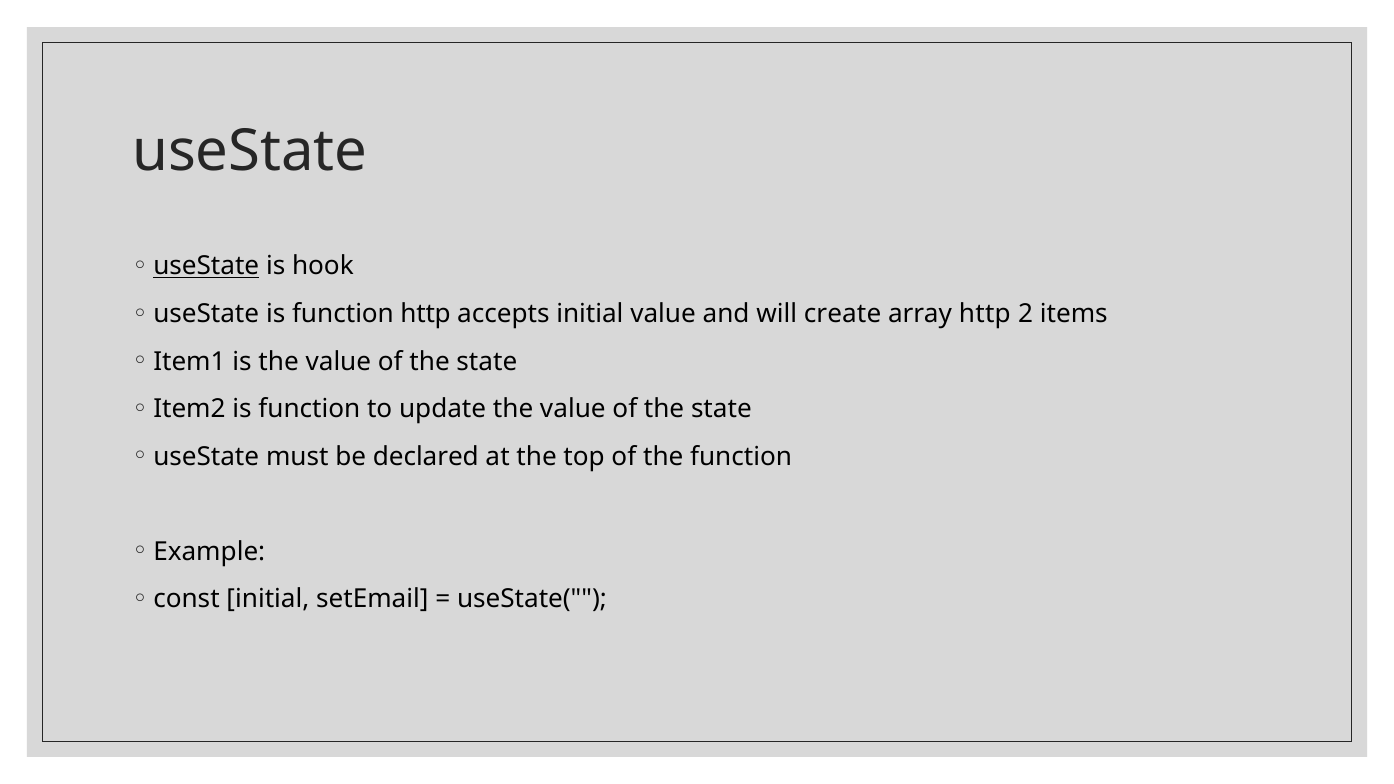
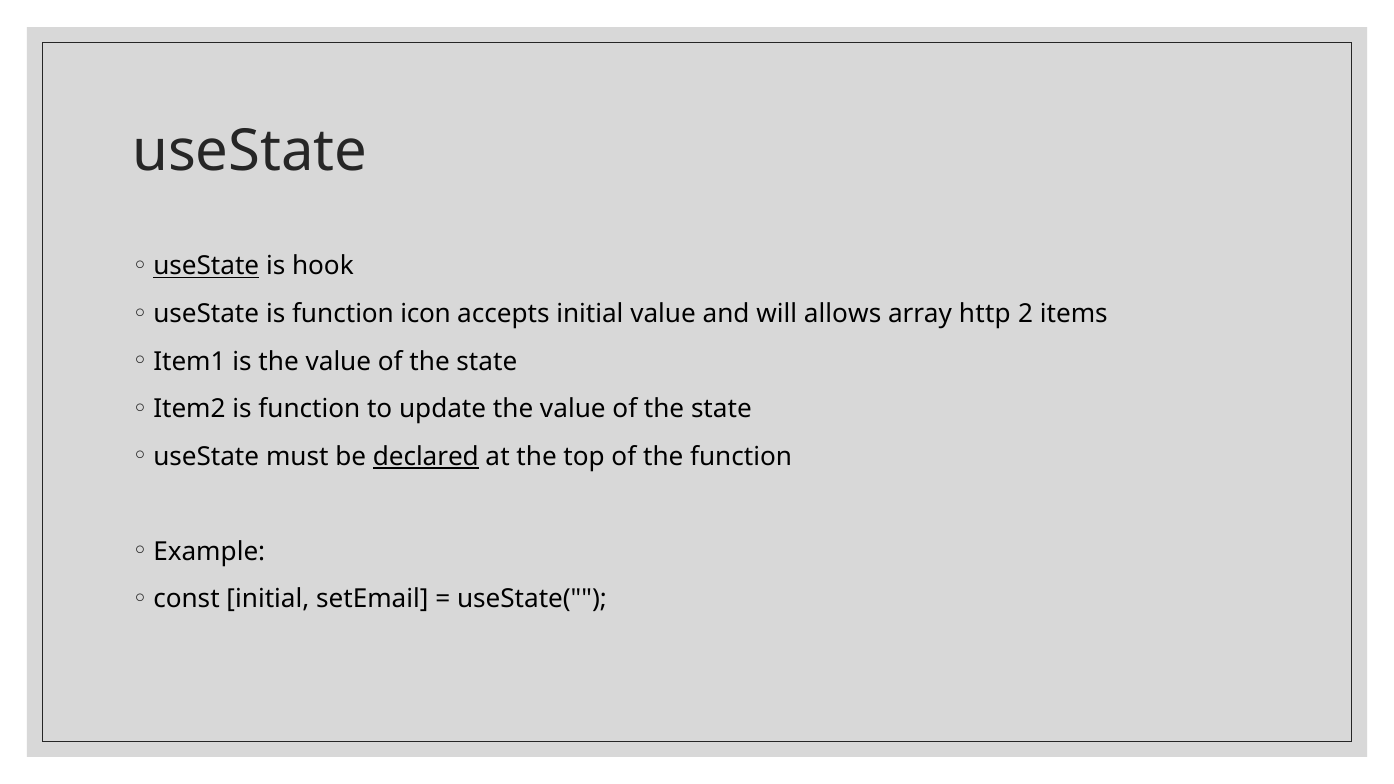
function http: http -> icon
create: create -> allows
declared underline: none -> present
